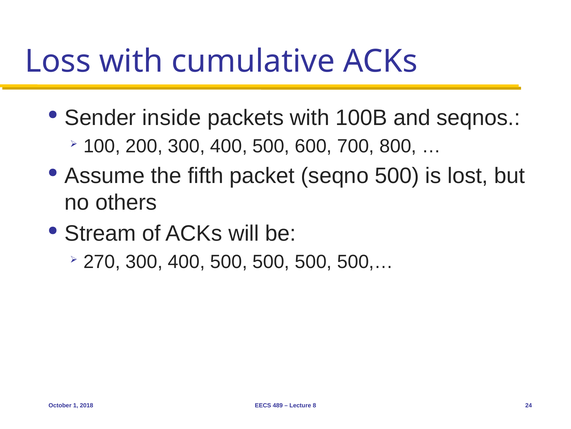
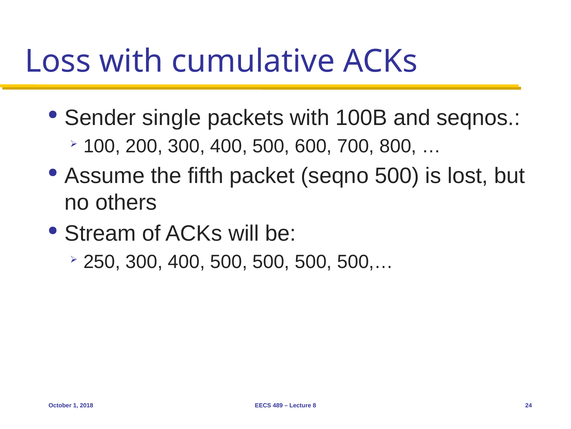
inside: inside -> single
270: 270 -> 250
